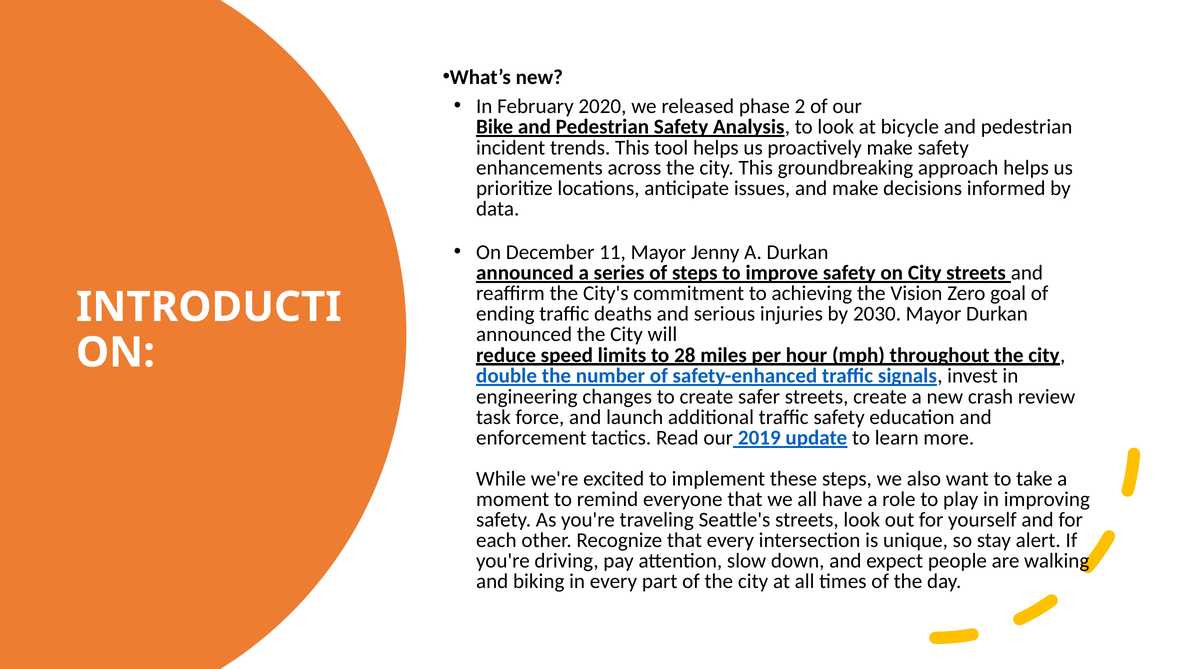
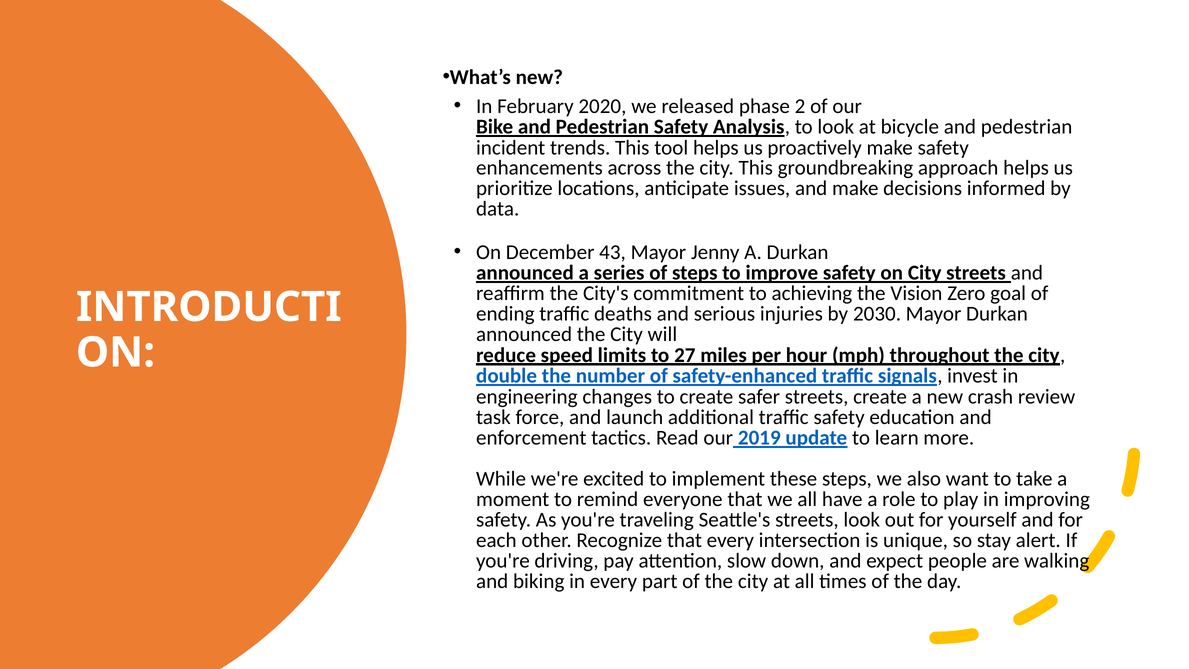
11: 11 -> 43
28: 28 -> 27
